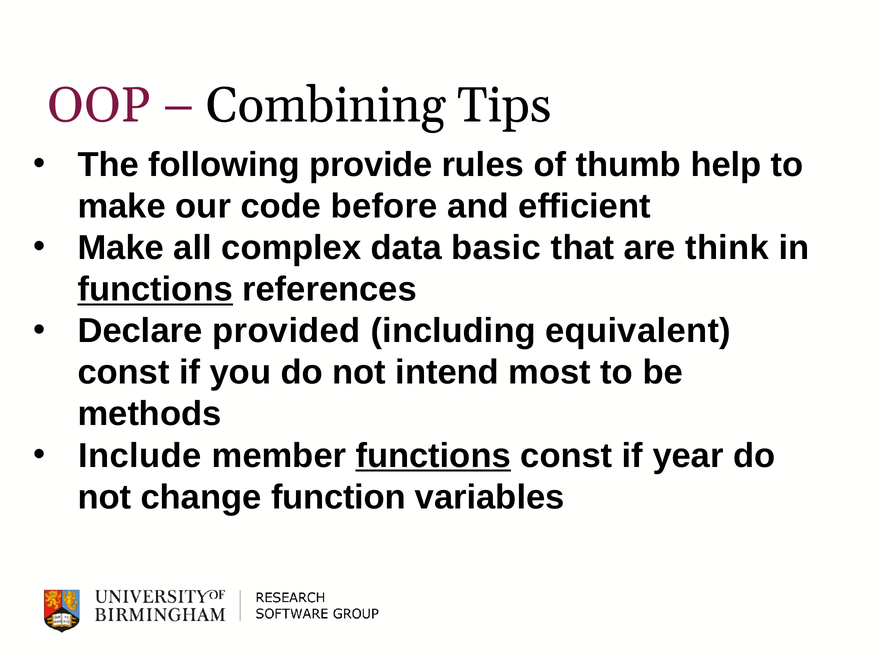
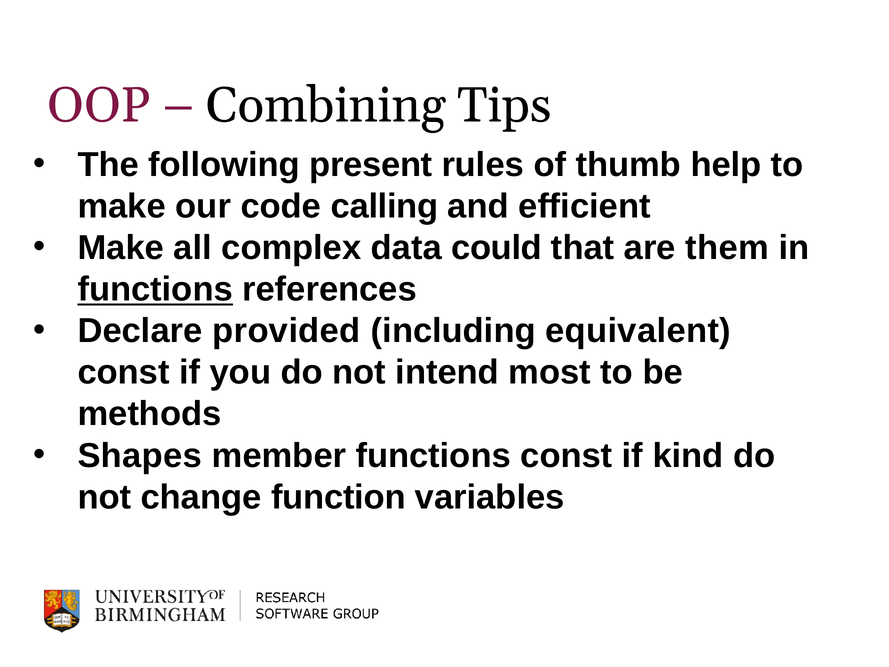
provide: provide -> present
before: before -> calling
basic: basic -> could
think: think -> them
Include: Include -> Shapes
functions at (433, 455) underline: present -> none
year: year -> kind
